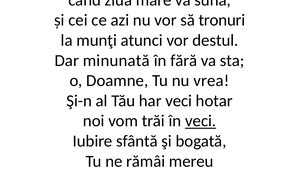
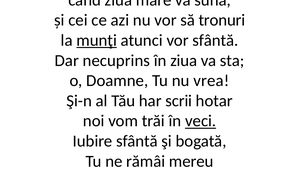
munţi underline: none -> present
vor destul: destul -> sfântă
Dar minunată: minunată -> necuprins
în fără: fără -> ziua
har veci: veci -> scrii
